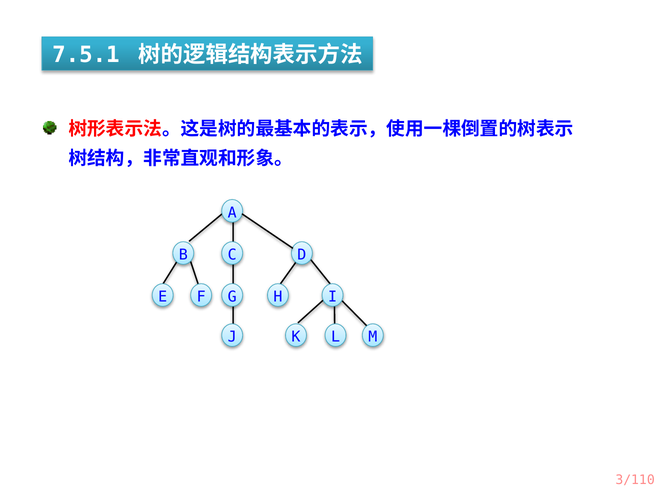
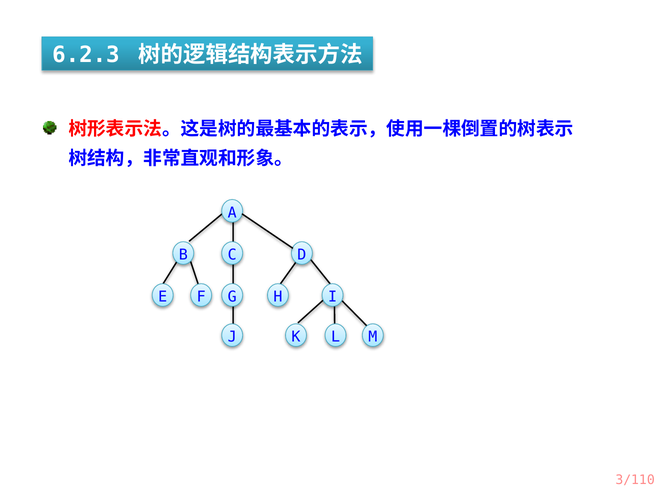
7.5.1: 7.5.1 -> 6.2.3
